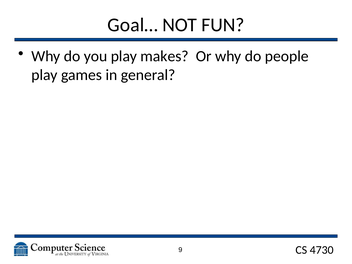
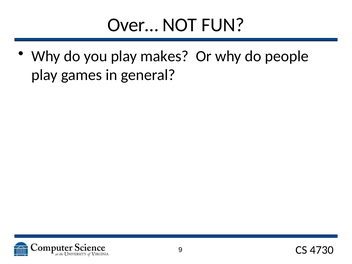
Goal…: Goal… -> Over…
